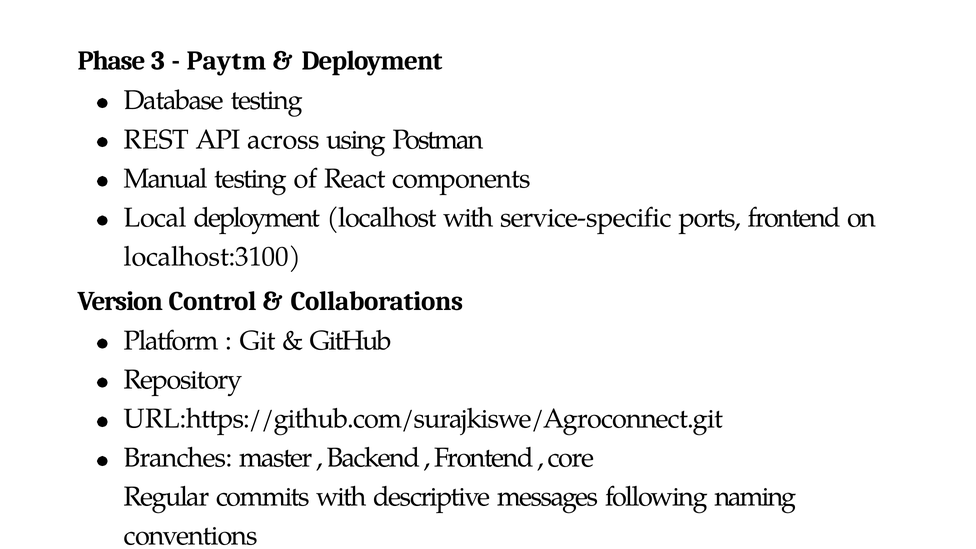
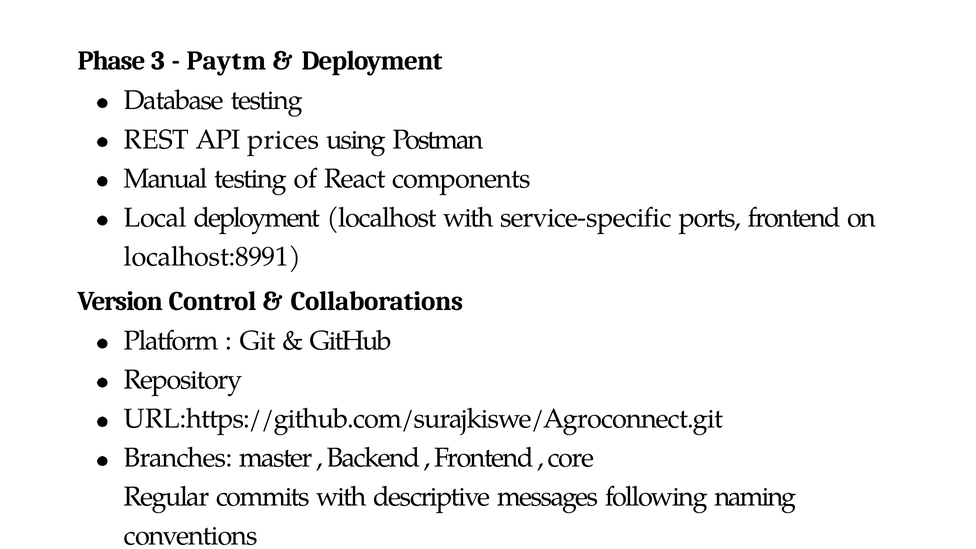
across: across -> prices
localhost:3100: localhost:3100 -> localhost:8991
